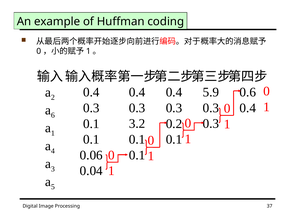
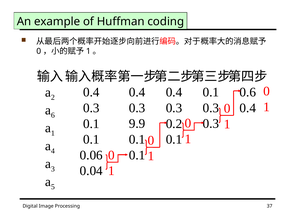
5.9 at (211, 92): 5.9 -> 0.1
3.2: 3.2 -> 9.9
